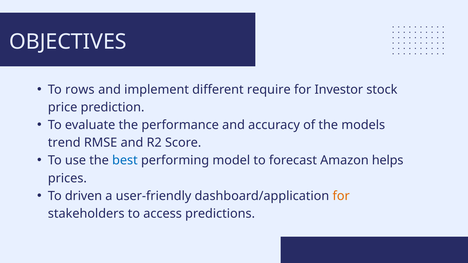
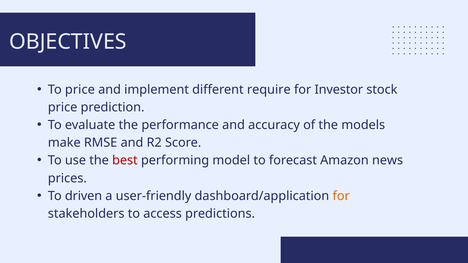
To rows: rows -> price
trend: trend -> make
best colour: blue -> red
helps: helps -> news
